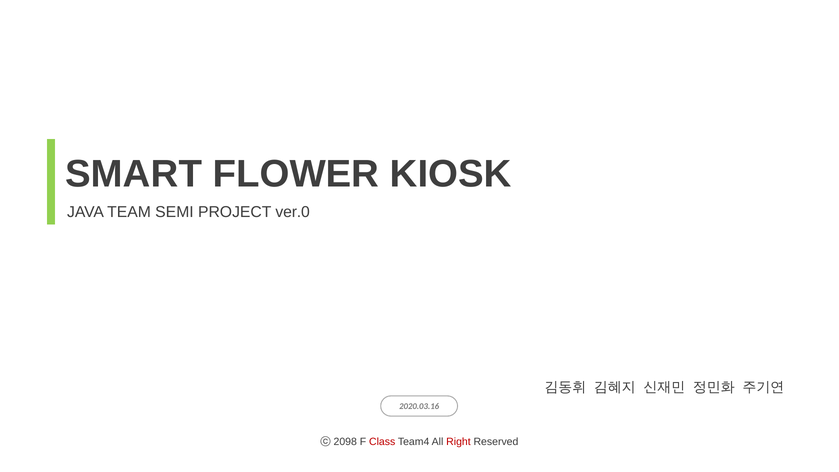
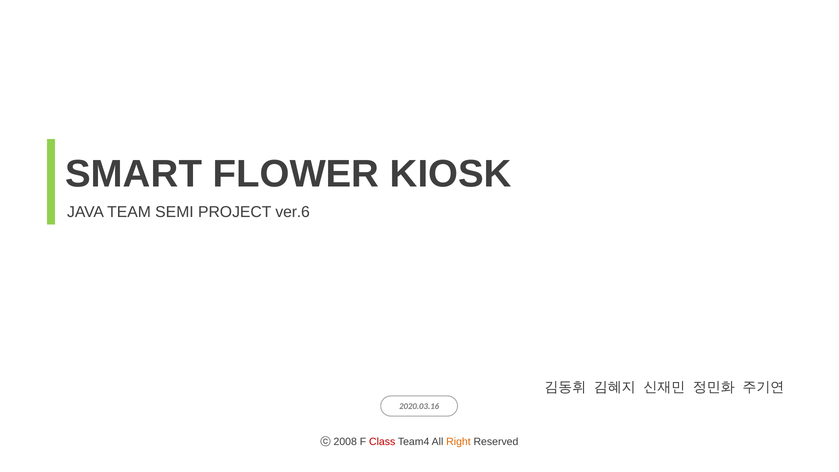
ver.0: ver.0 -> ver.6
2098: 2098 -> 2008
Right colour: red -> orange
